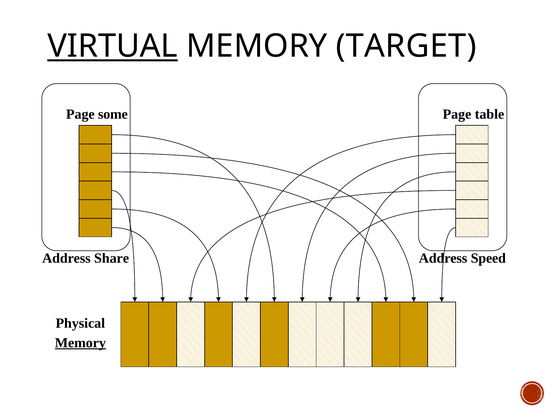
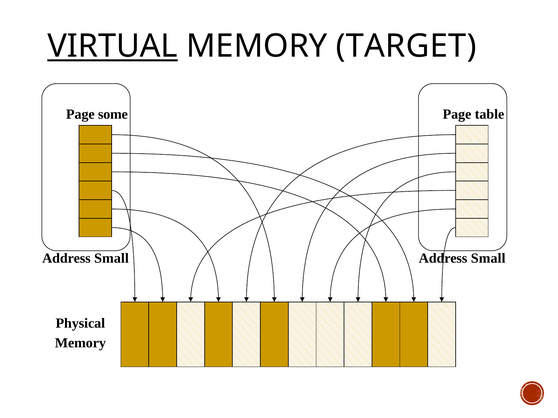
Share at (112, 259): Share -> Small
Speed at (488, 259): Speed -> Small
Memory at (80, 343) underline: present -> none
